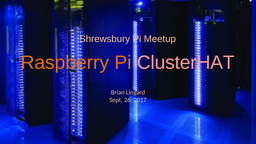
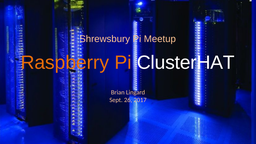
ClusterHAT colour: pink -> white
